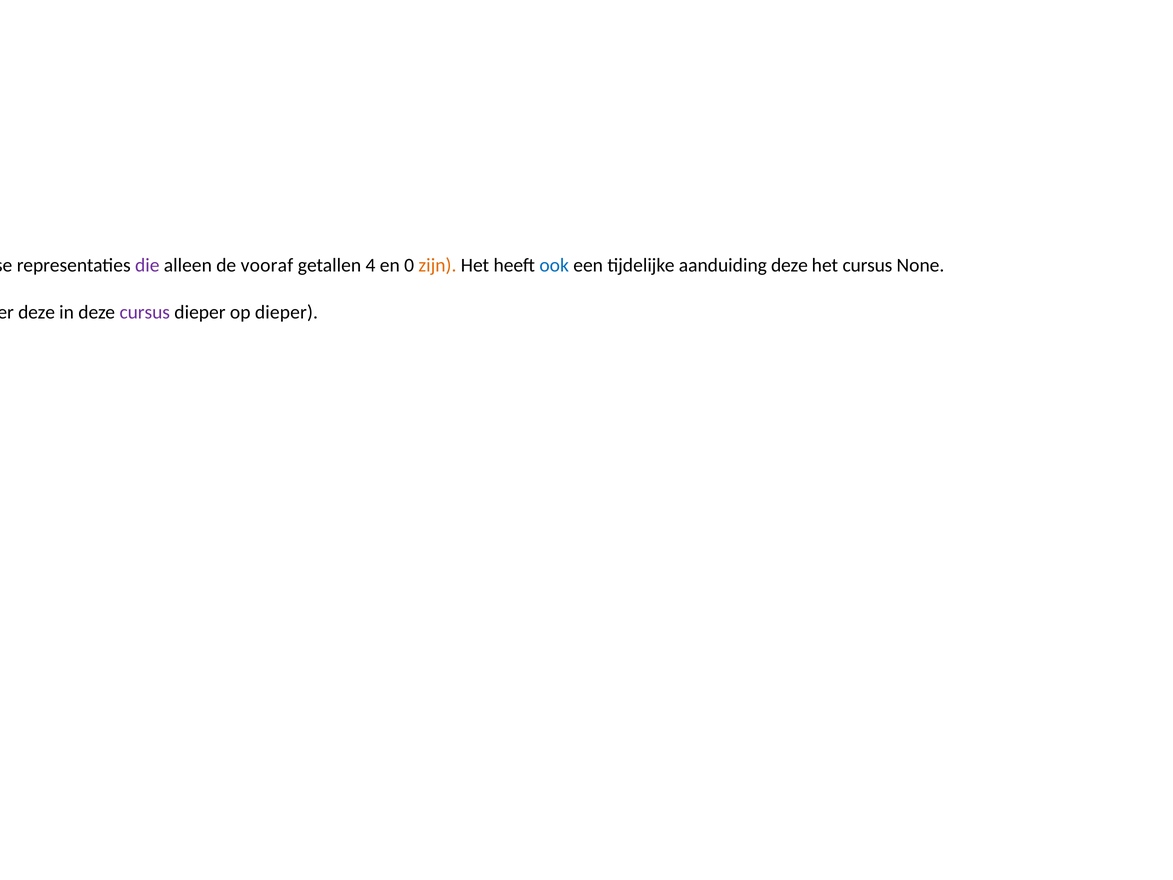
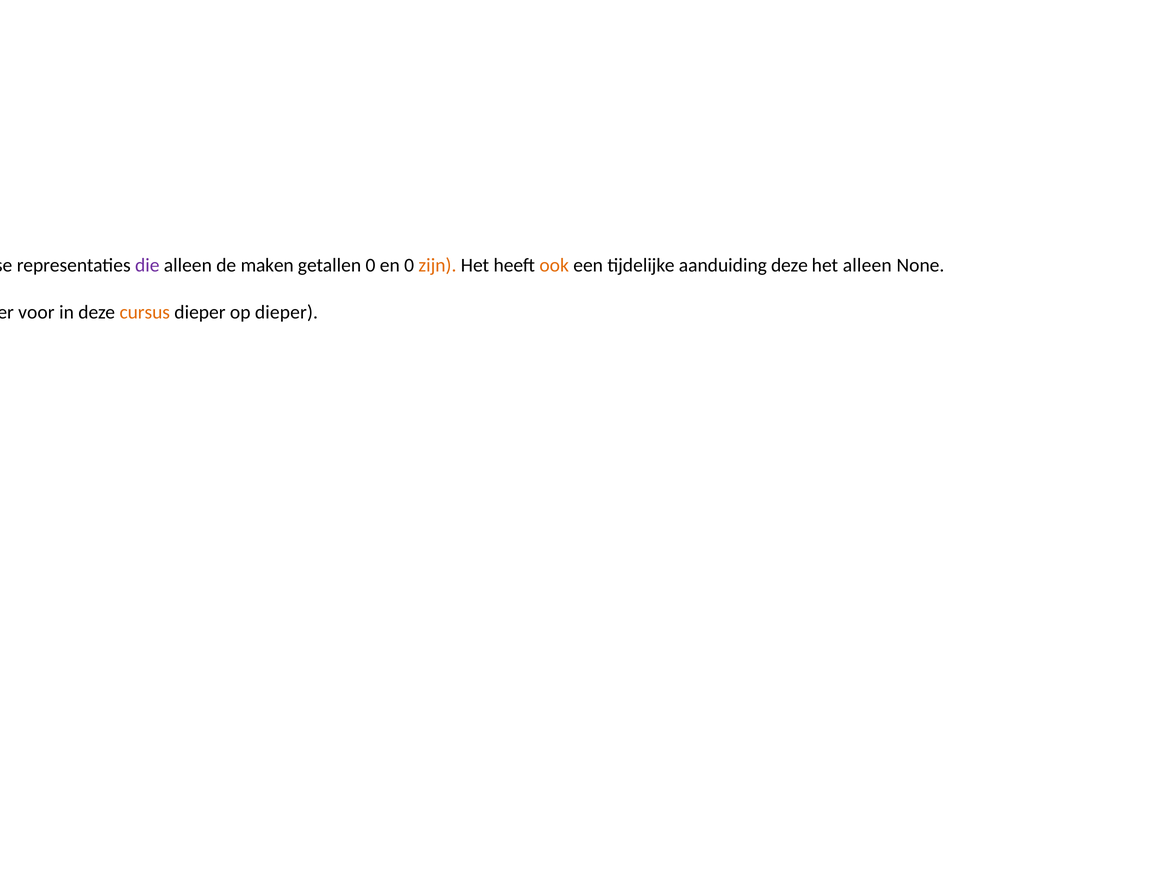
de vooraf: vooraf -> maken
getallen 4: 4 -> 0
ook colour: blue -> orange
het cursus: cursus -> alleen
deze at (37, 312): deze -> voor
cursus at (145, 312) colour: purple -> orange
